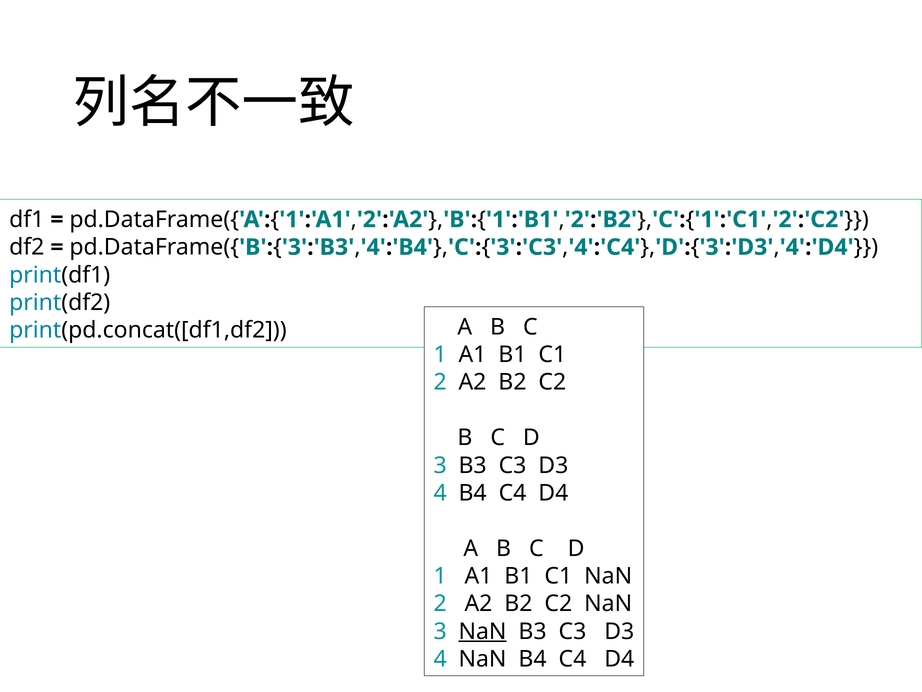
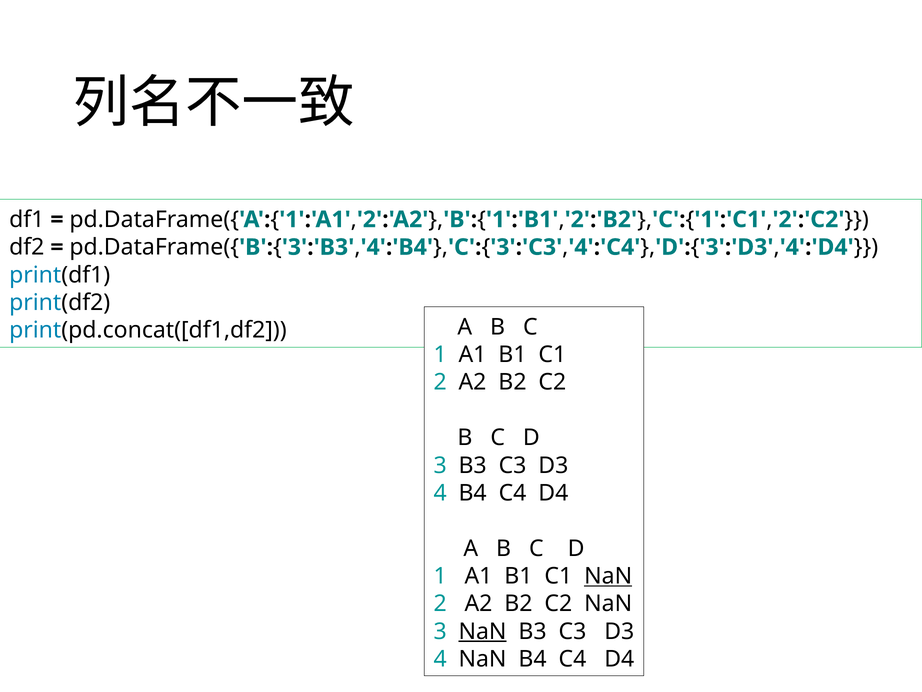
NaN at (608, 576) underline: none -> present
